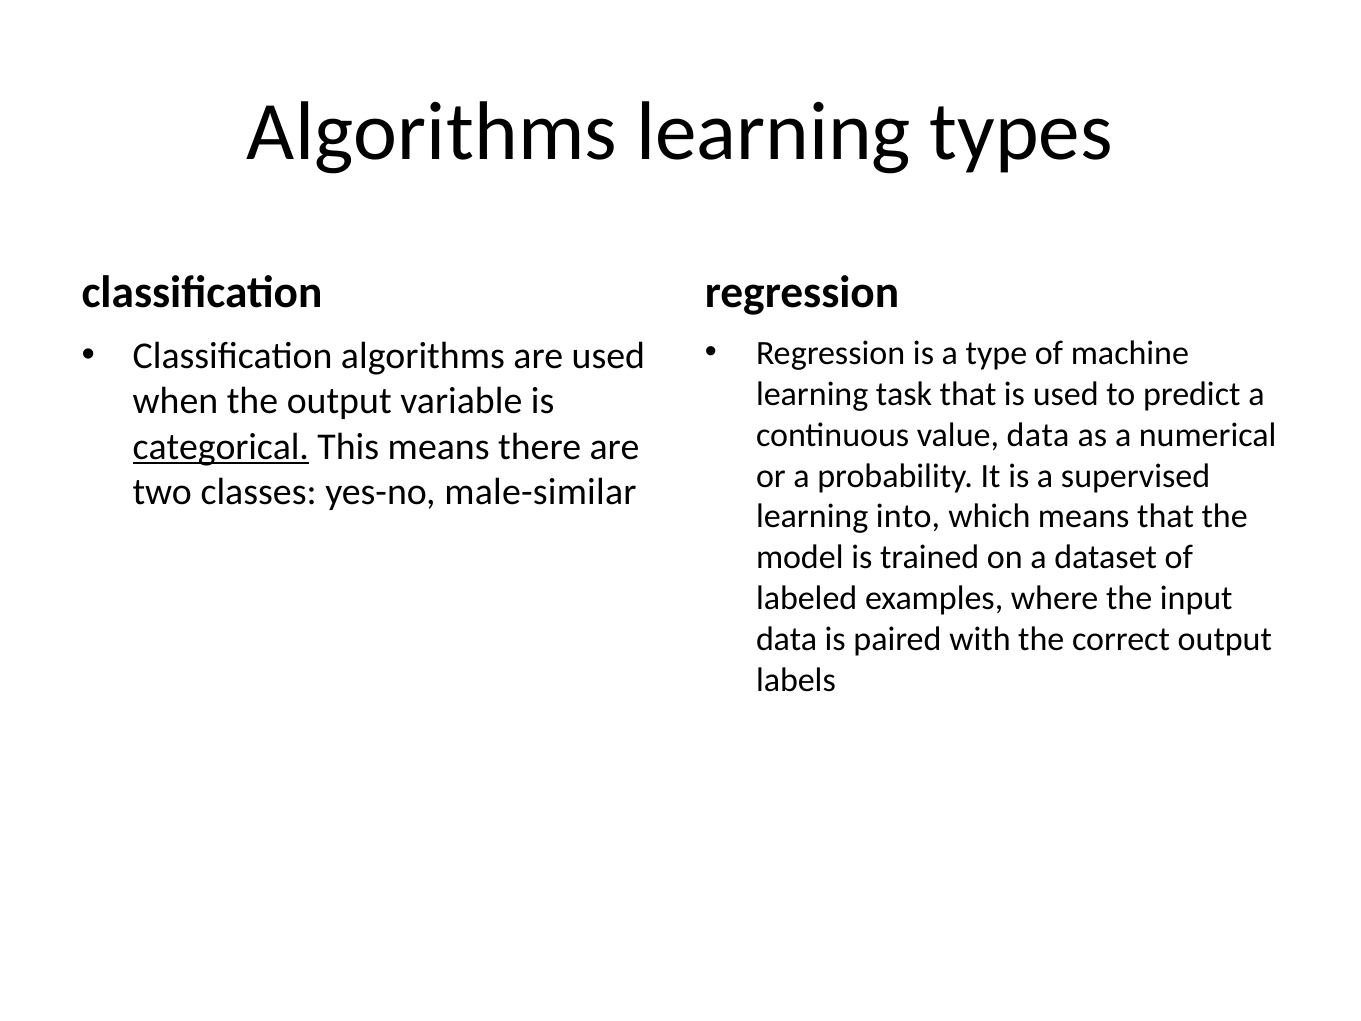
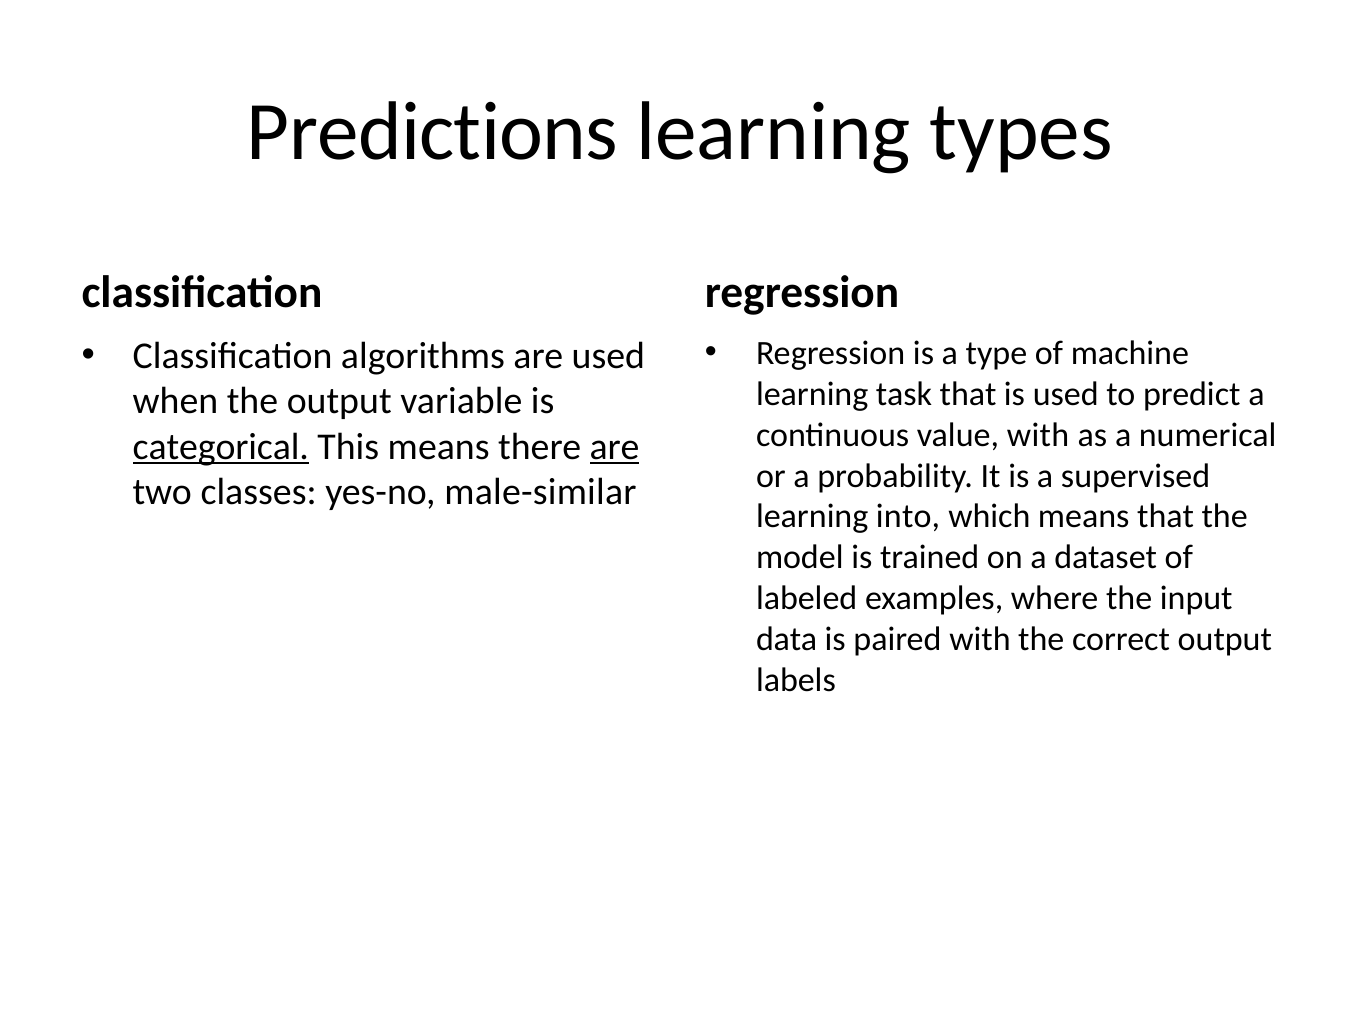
Algorithms at (432, 132): Algorithms -> Predictions
value data: data -> with
are at (614, 447) underline: none -> present
